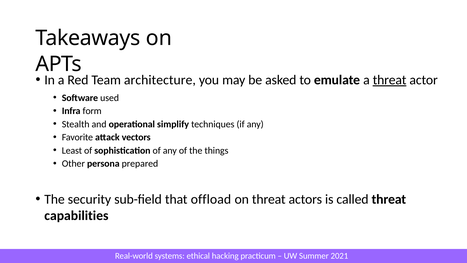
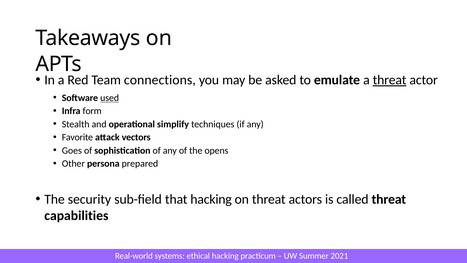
architecture: architecture -> connections
used underline: none -> present
Least: Least -> Goes
things: things -> opens
that offload: offload -> hacking
